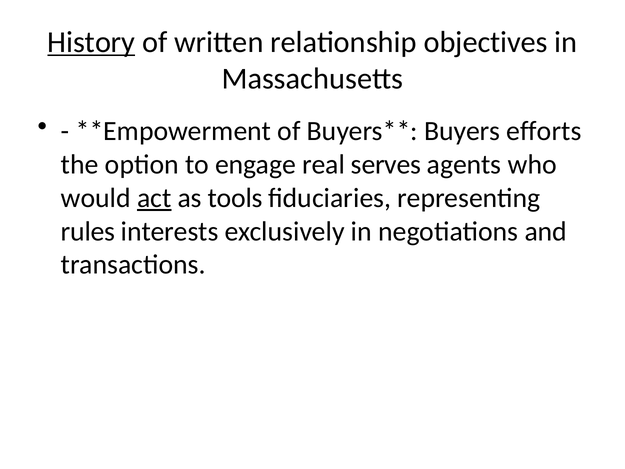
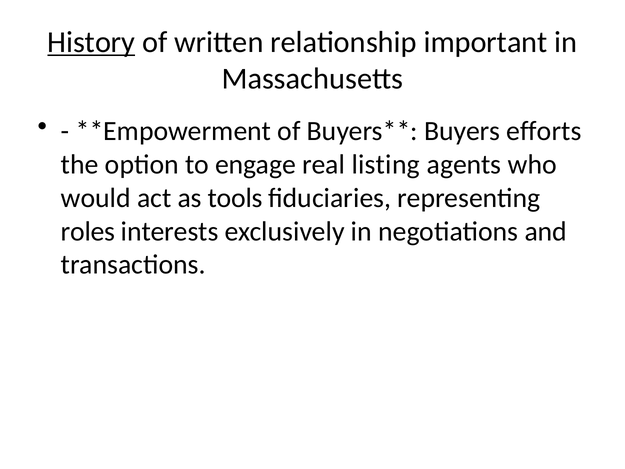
objectives: objectives -> important
serves: serves -> listing
act underline: present -> none
rules: rules -> roles
